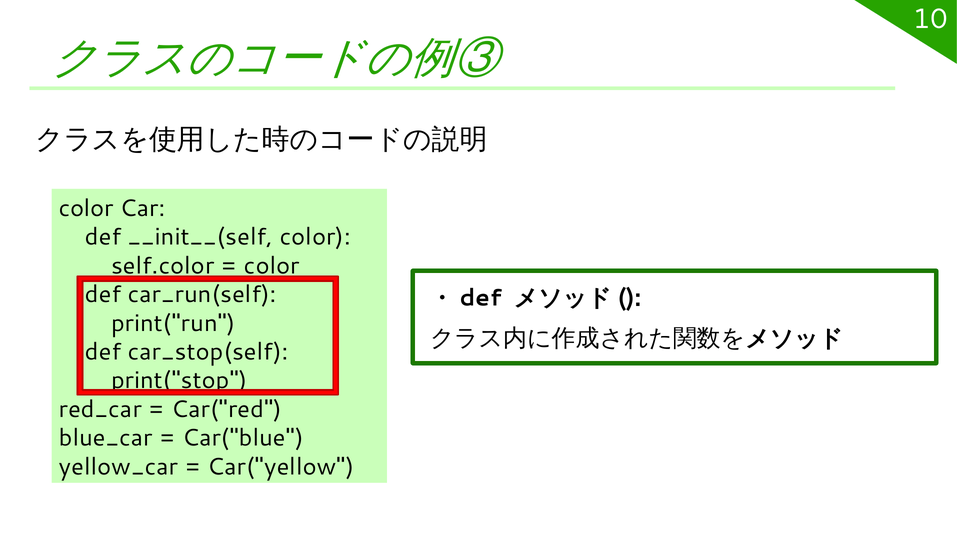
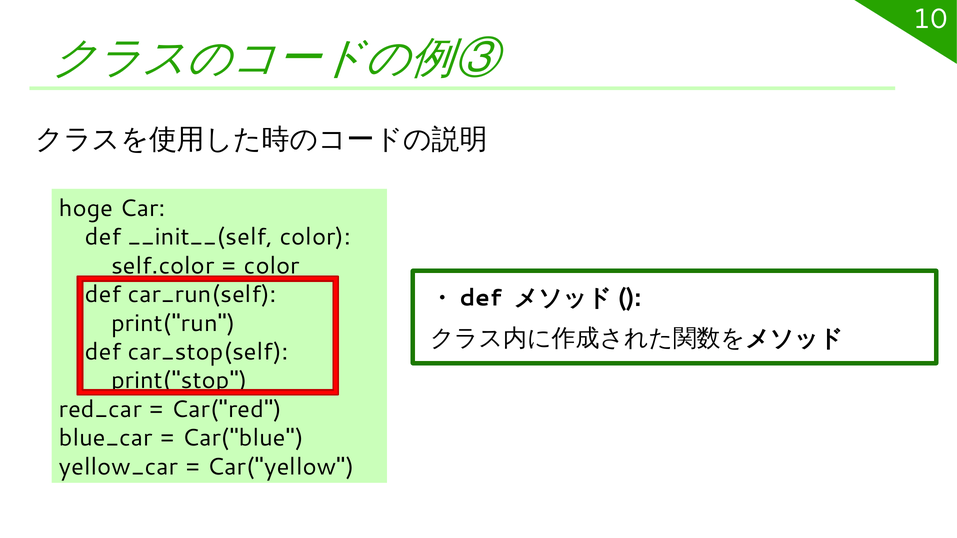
color at (86, 209): color -> hoge
